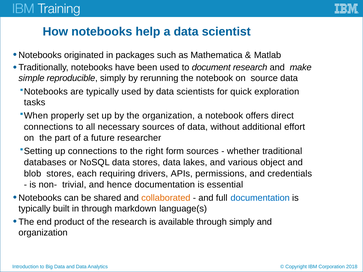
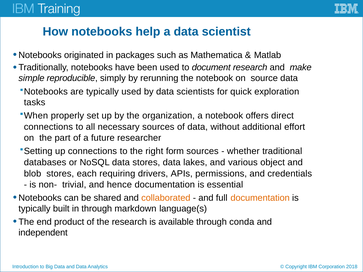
documentation at (260, 198) colour: blue -> orange
through simply: simply -> conda
organization at (43, 233): organization -> independent
